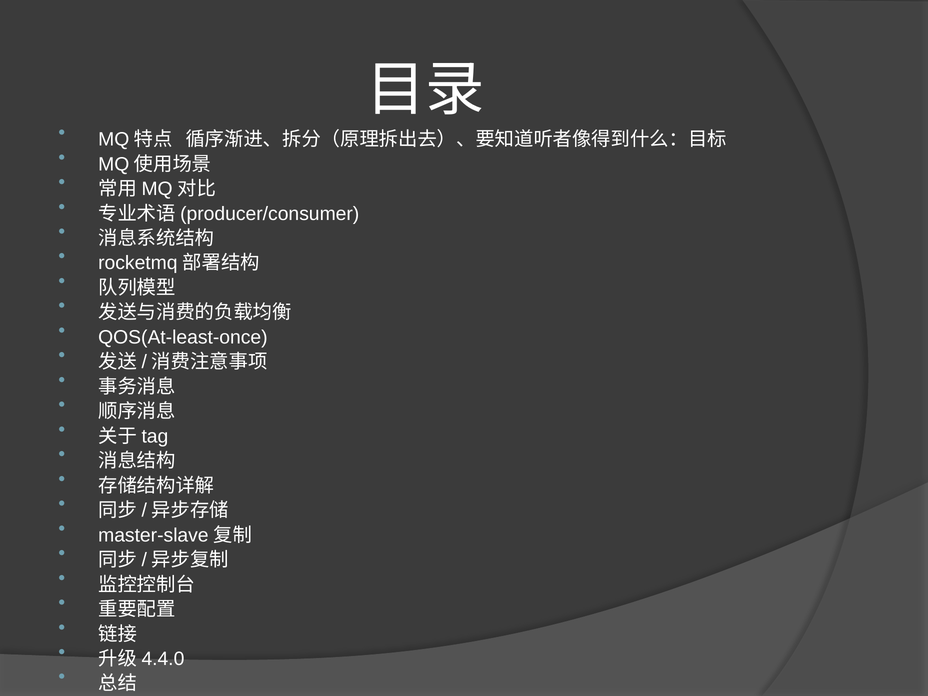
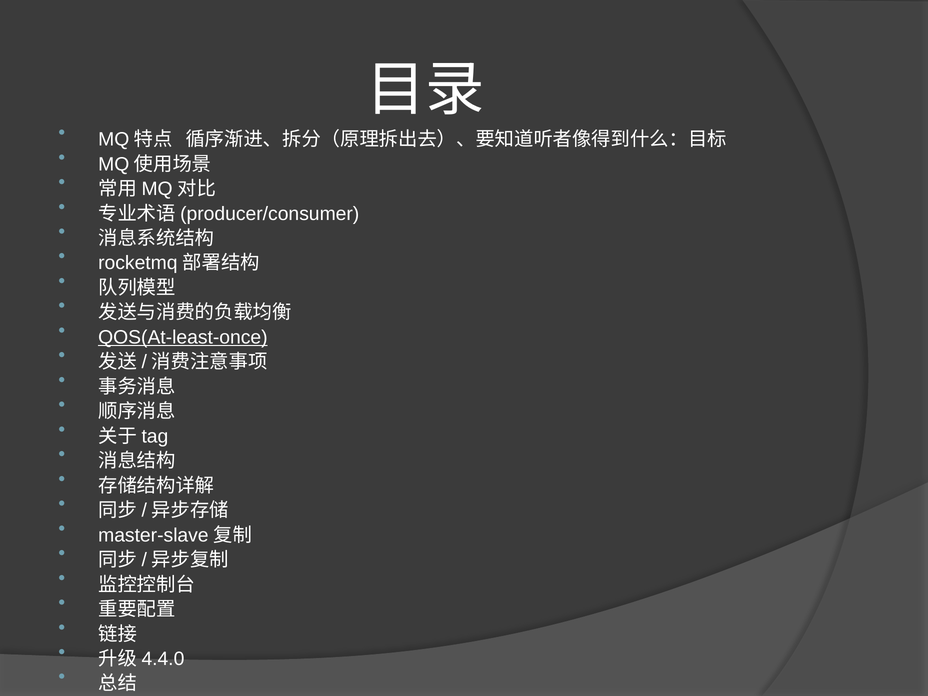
QOS(At-least-once underline: none -> present
